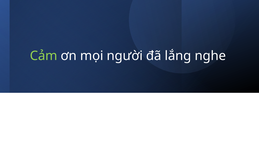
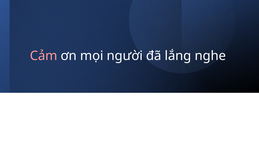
Cảm colour: light green -> pink
